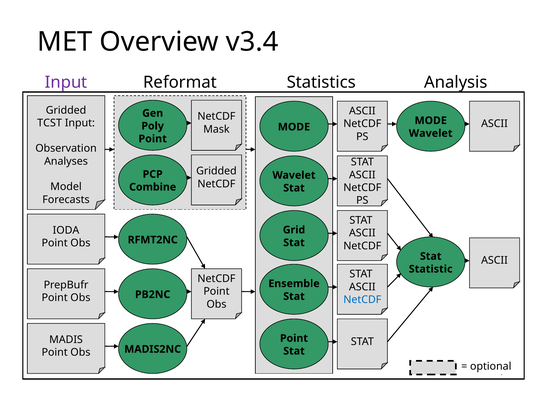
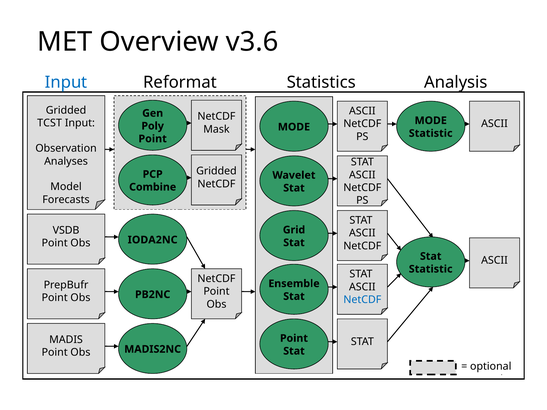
v3.4: v3.4 -> v3.6
Input at (66, 82) colour: purple -> blue
Wavelet at (431, 133): Wavelet -> Statistic
IODA: IODA -> VSDB
RFMT2NC: RFMT2NC -> IODA2NC
